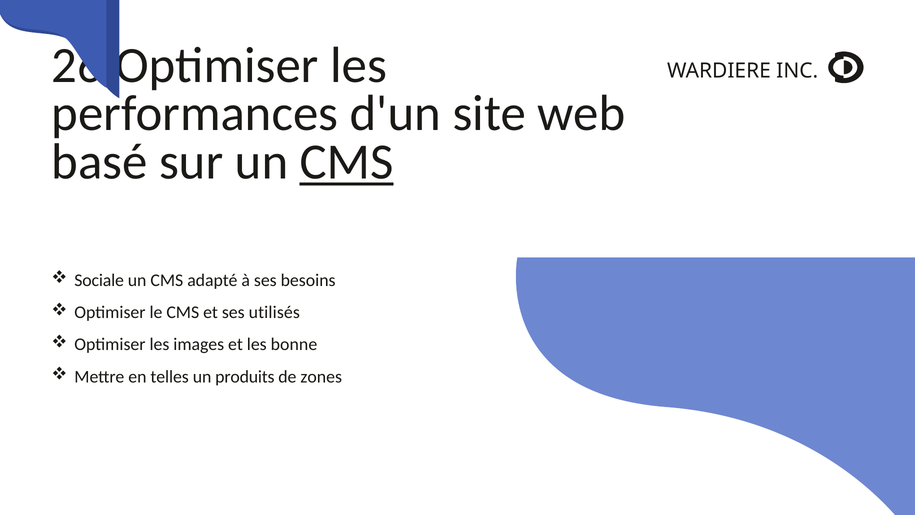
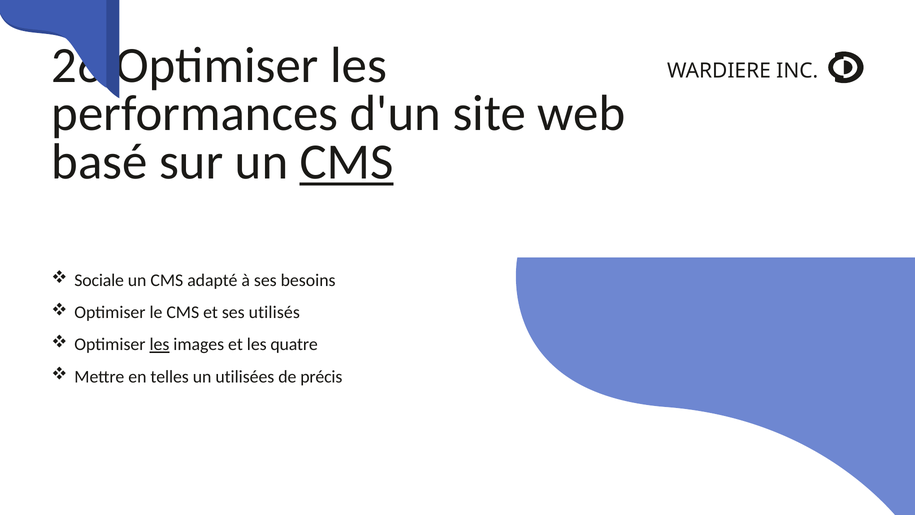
les at (159, 344) underline: none -> present
bonne: bonne -> quatre
produits: produits -> utilisées
zones: zones -> précis
